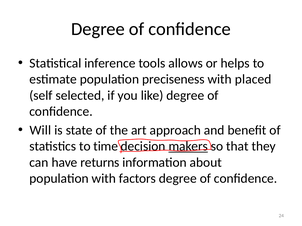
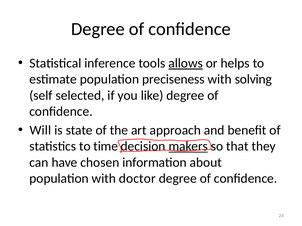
allows underline: none -> present
placed: placed -> solving
returns: returns -> chosen
factors: factors -> doctor
